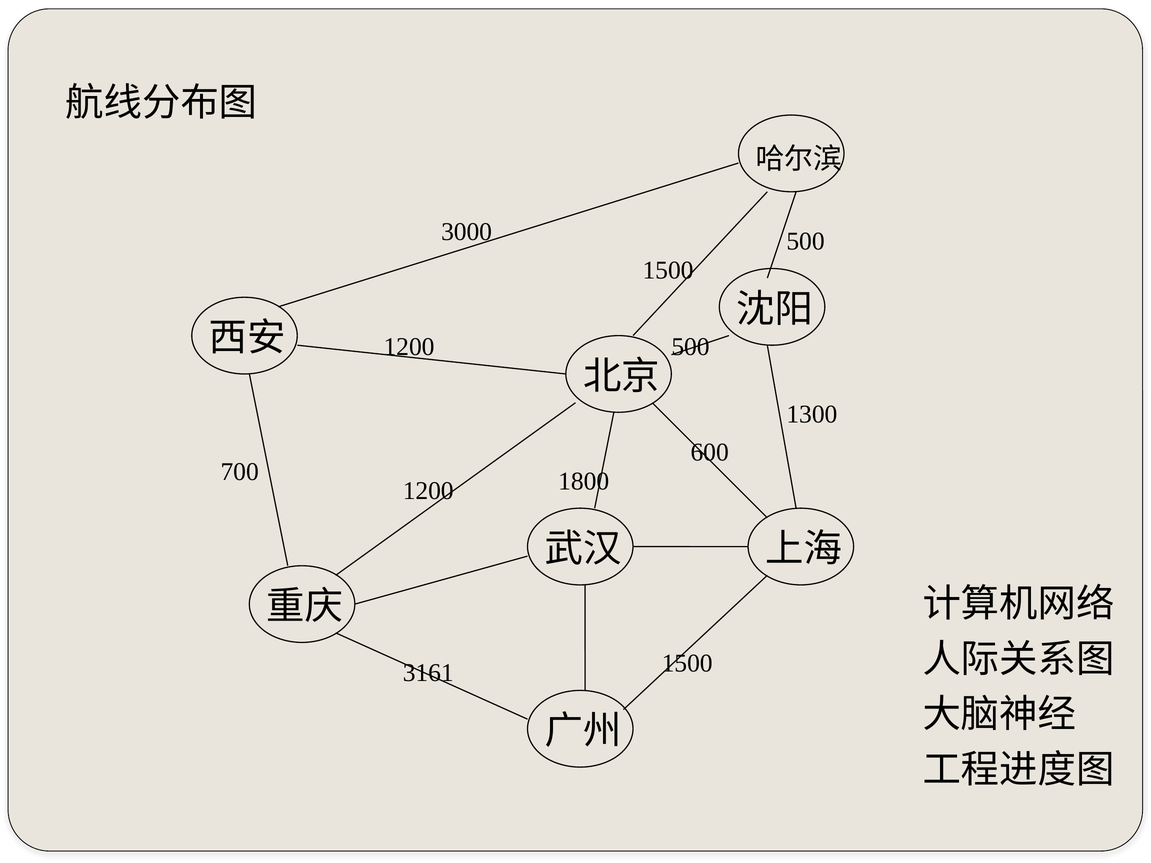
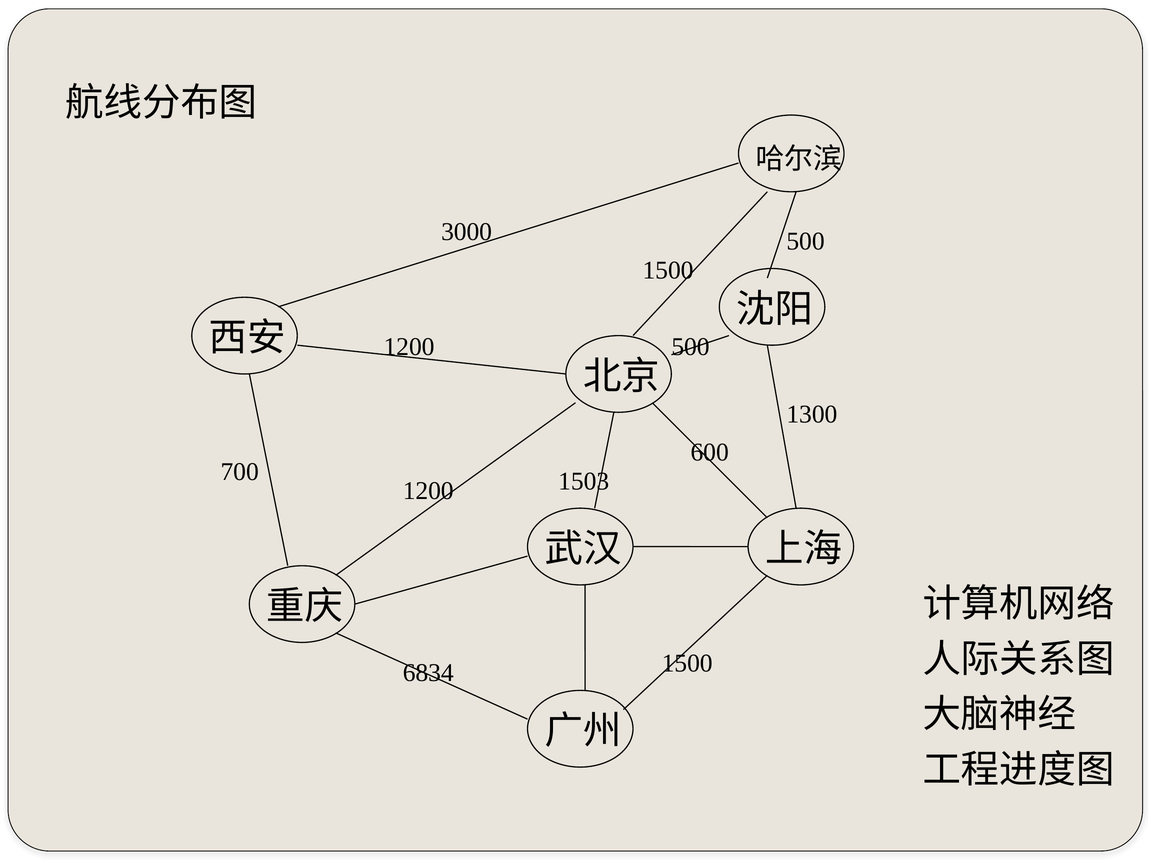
1800: 1800 -> 1503
3161: 3161 -> 6834
